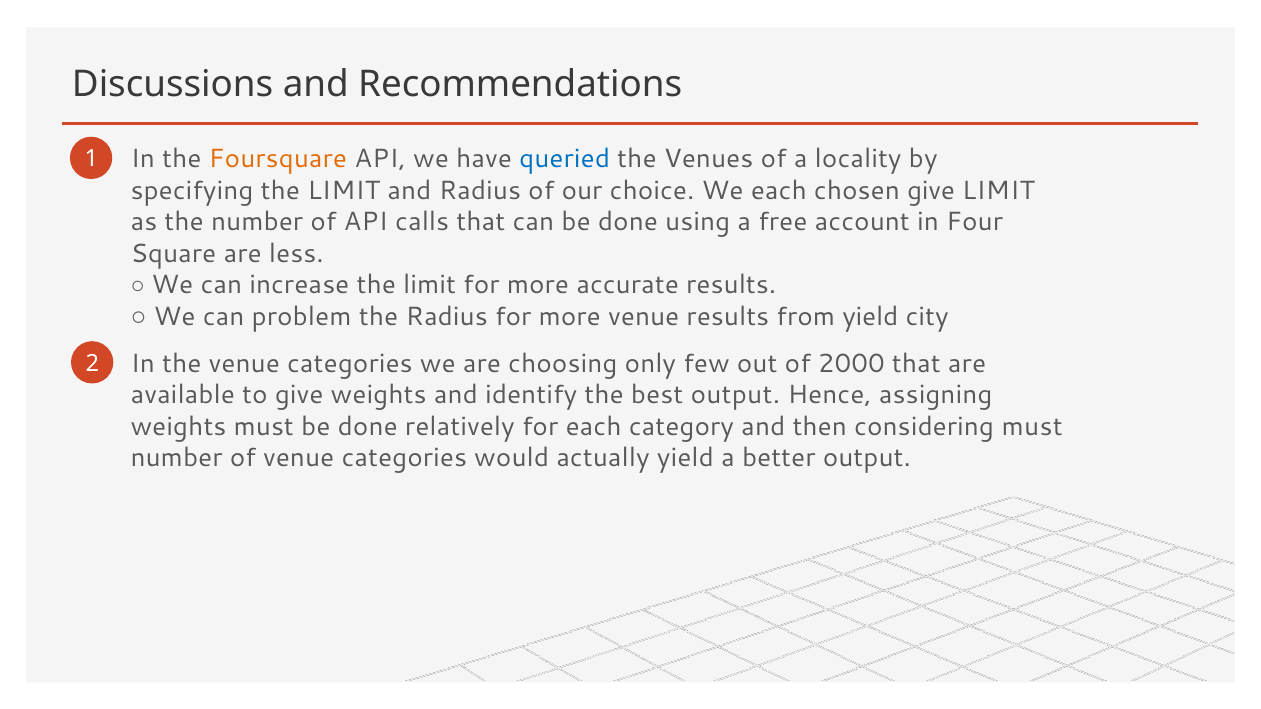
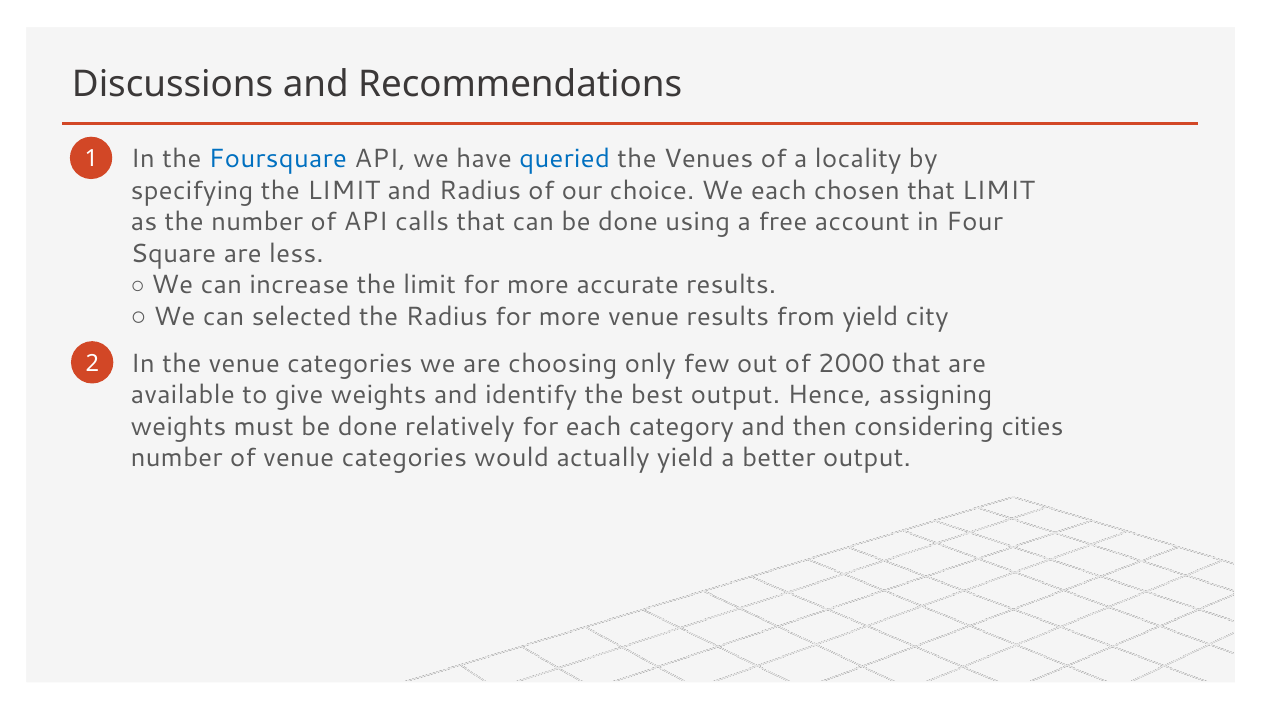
Foursquare colour: orange -> blue
chosen give: give -> that
problem: problem -> selected
considering must: must -> cities
